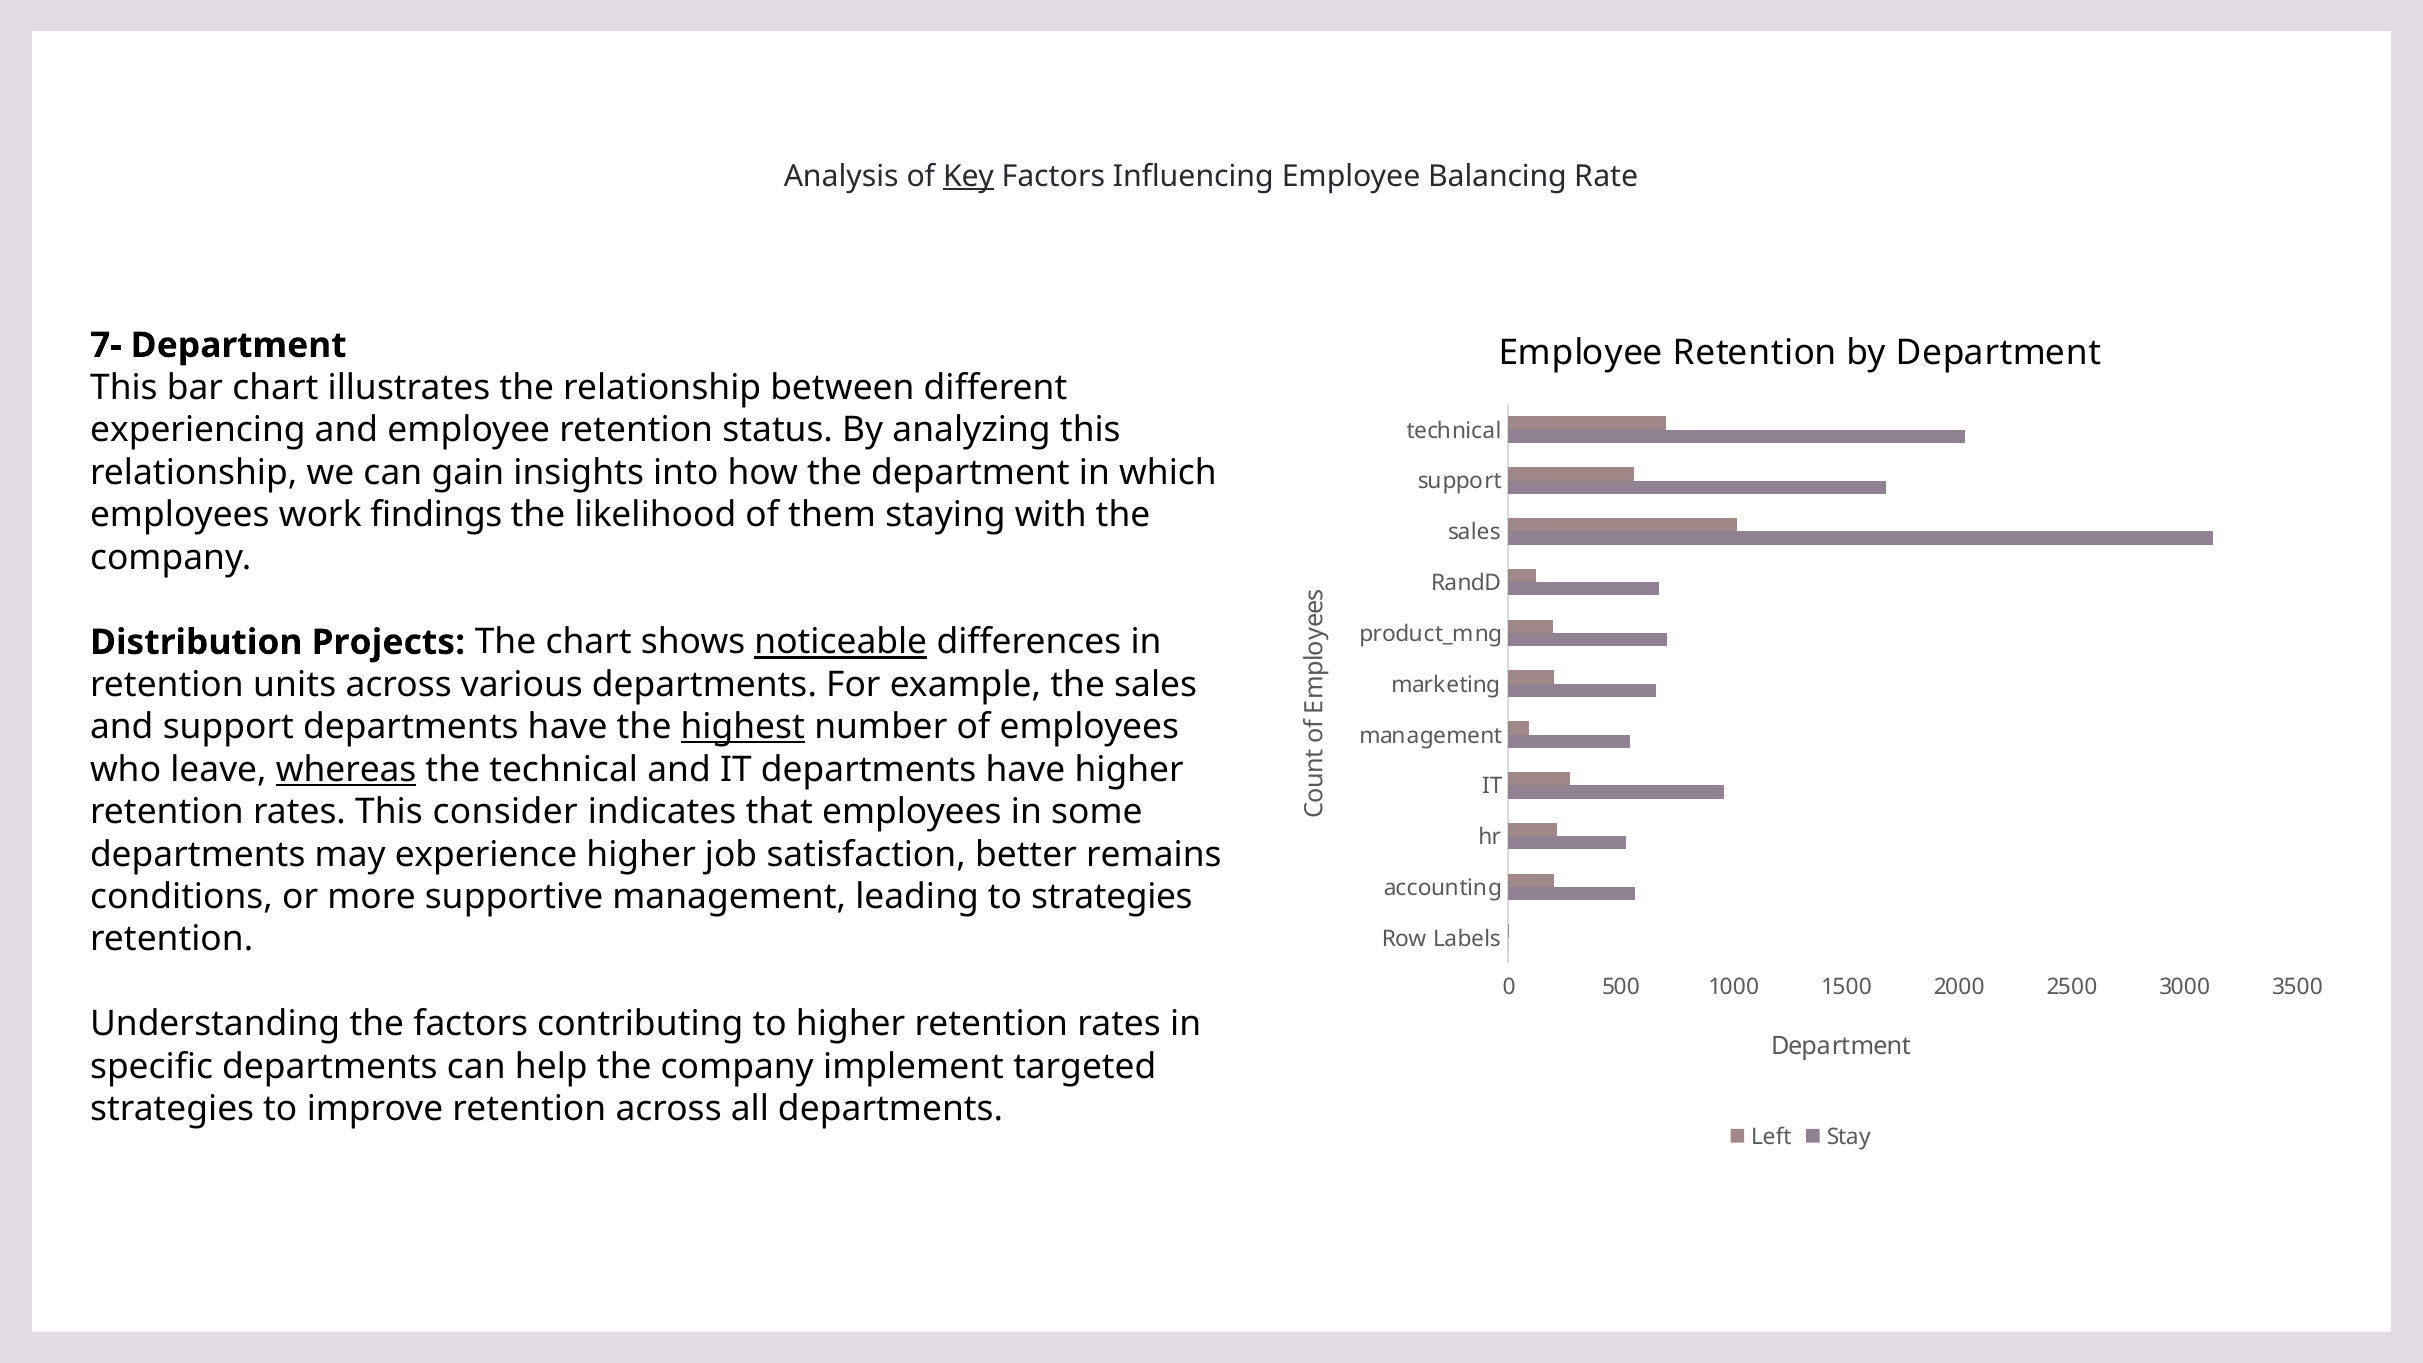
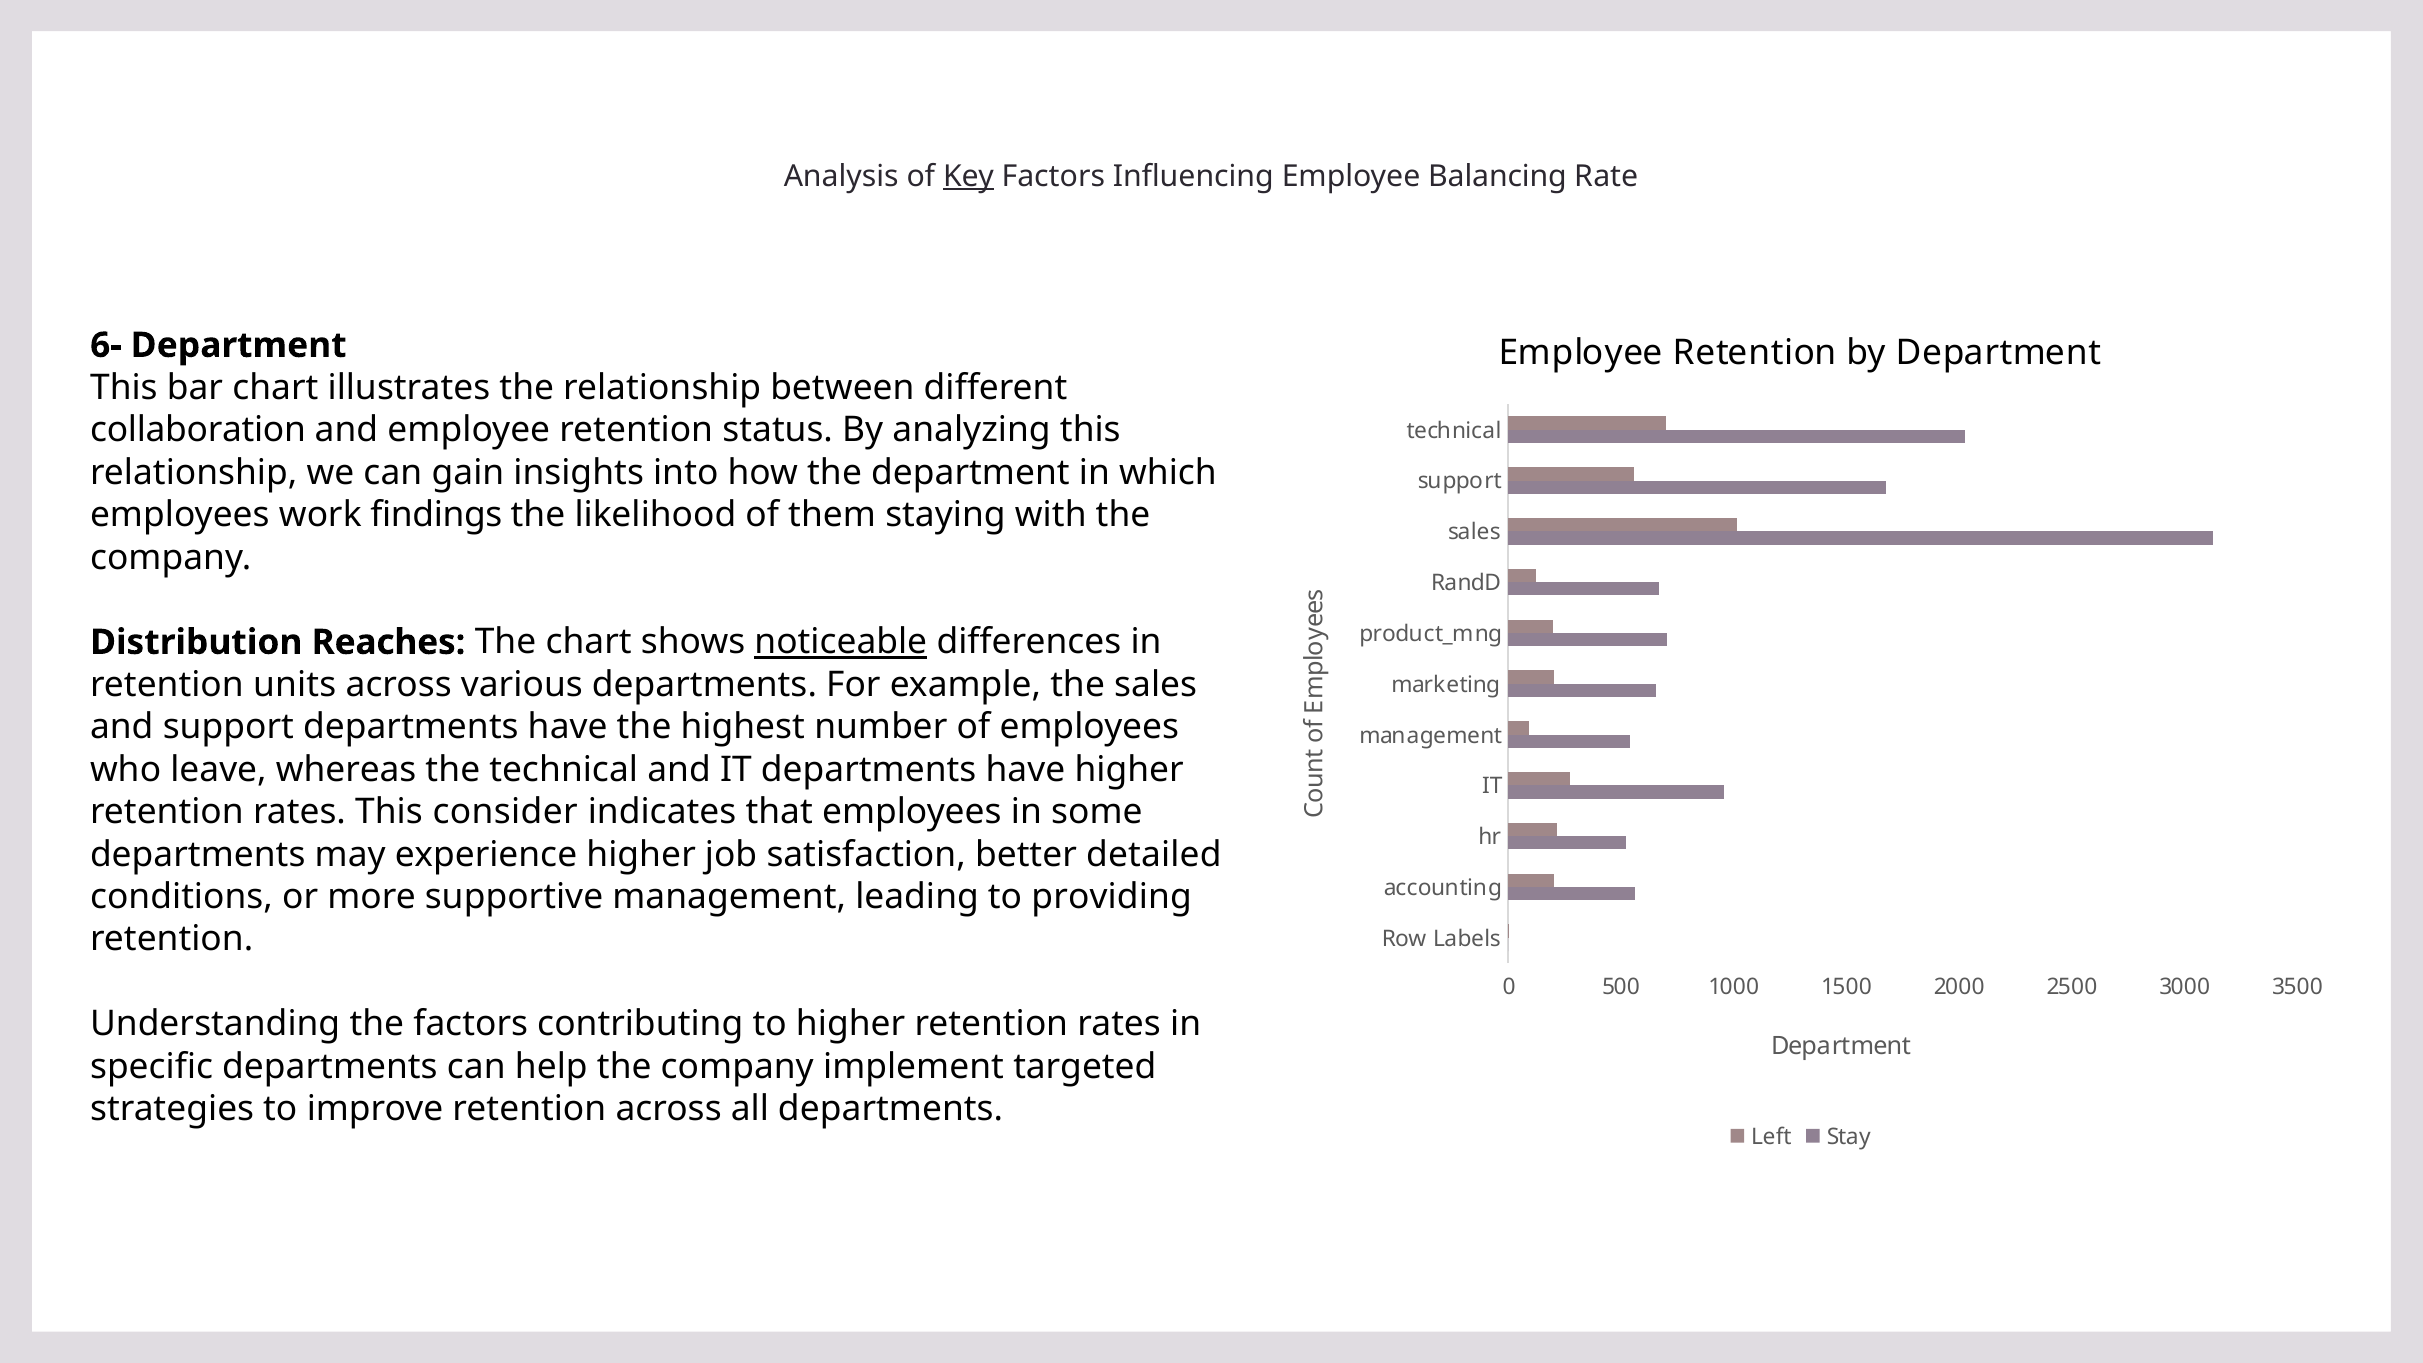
7-: 7- -> 6-
experiencing: experiencing -> collaboration
Projects: Projects -> Reaches
highest underline: present -> none
whereas underline: present -> none
remains: remains -> detailed
to strategies: strategies -> providing
